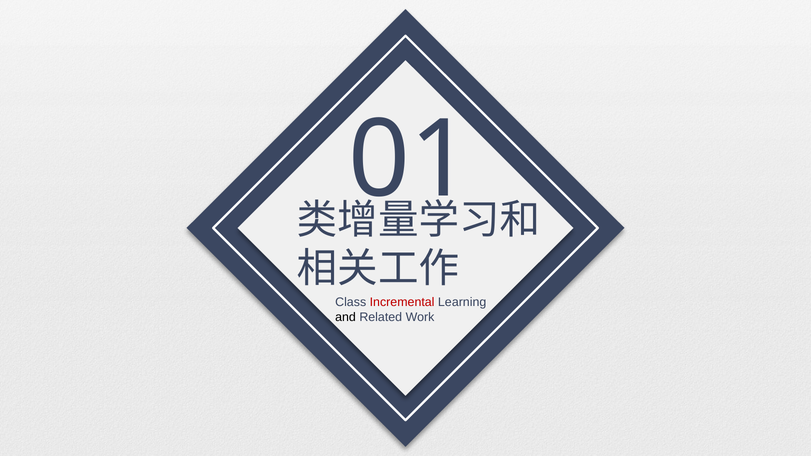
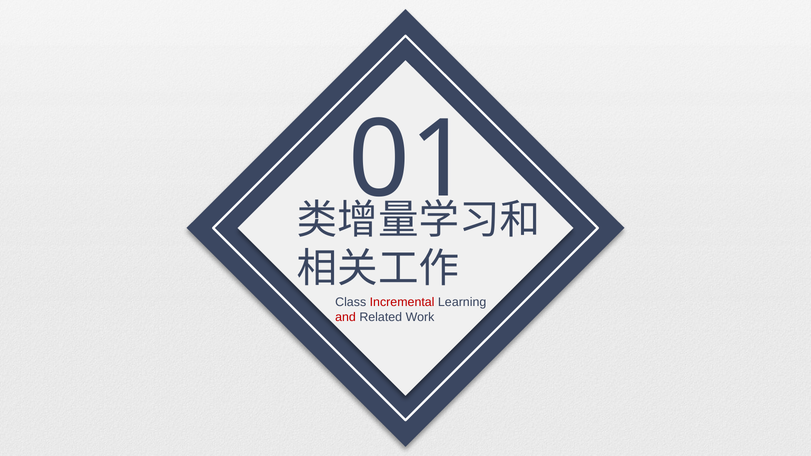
and colour: black -> red
